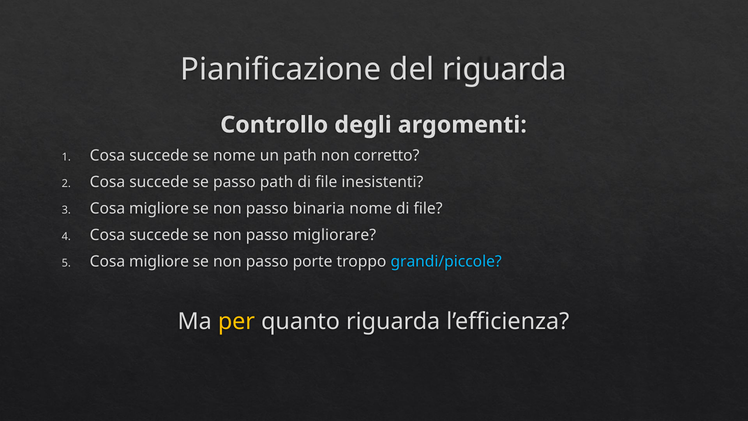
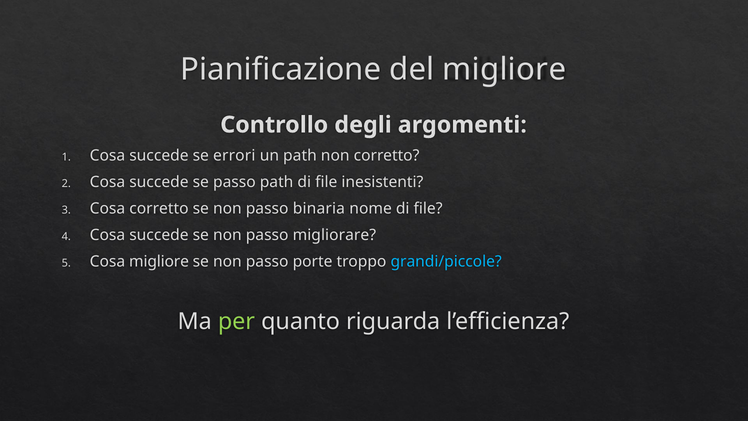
del riguarda: riguarda -> migliore
se nome: nome -> errori
migliore at (159, 208): migliore -> corretto
per colour: yellow -> light green
